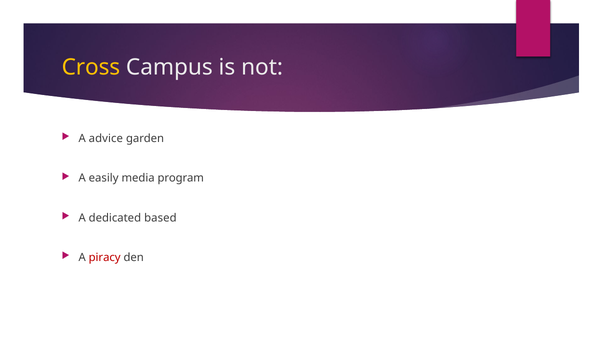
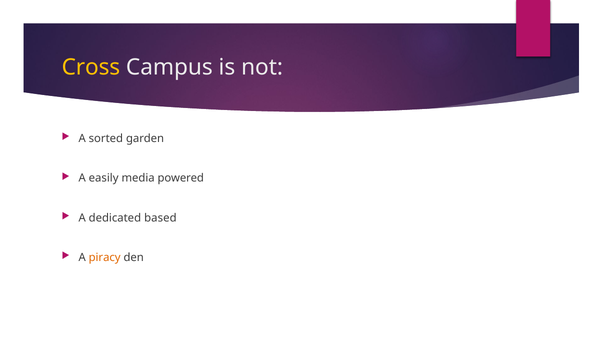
advice: advice -> sorted
program: program -> powered
piracy colour: red -> orange
